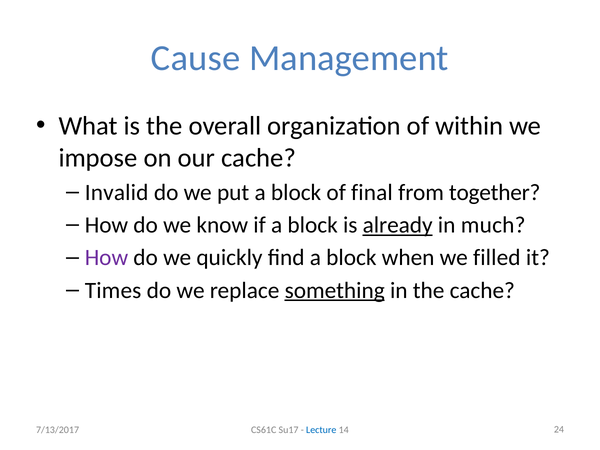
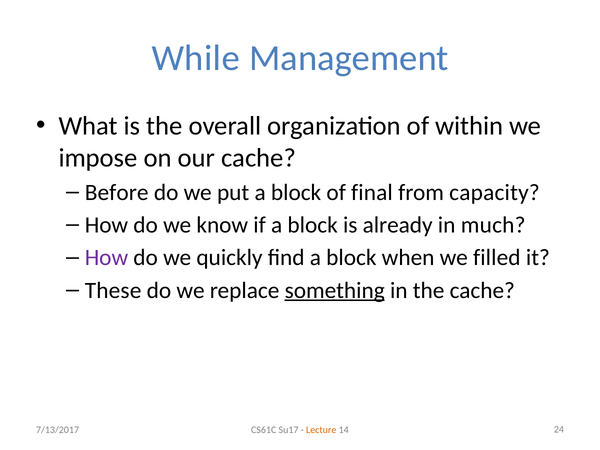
Cause: Cause -> While
Invalid: Invalid -> Before
together: together -> capacity
already underline: present -> none
Times: Times -> These
Lecture colour: blue -> orange
